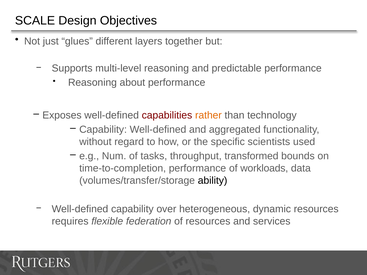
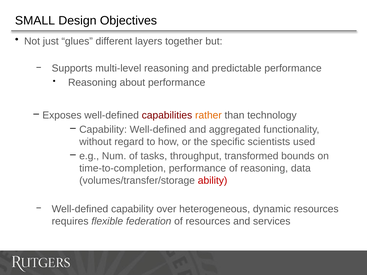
SCALE: SCALE -> SMALL
of workloads: workloads -> reasoning
ability colour: black -> red
